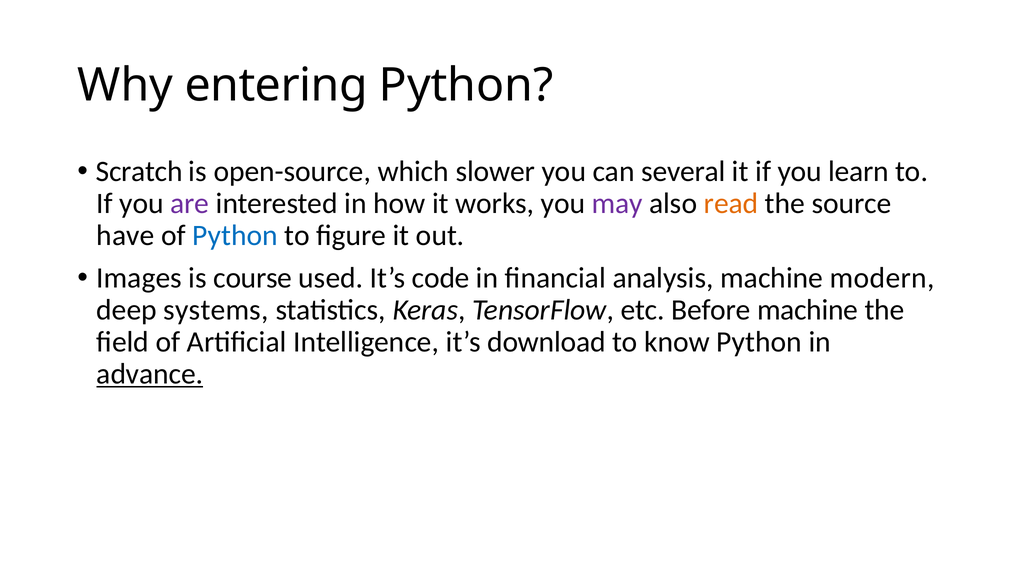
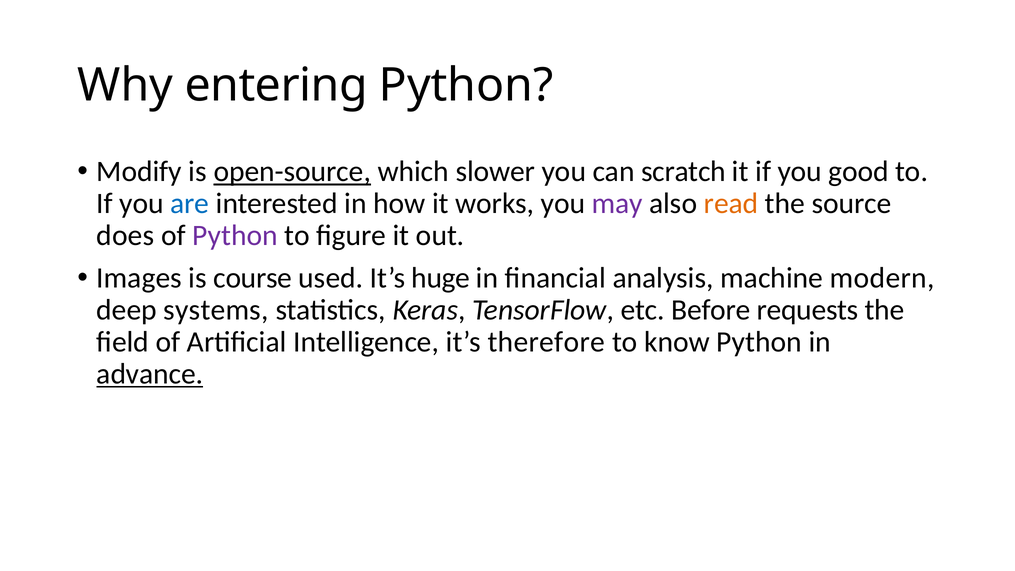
Scratch: Scratch -> Modify
open-source underline: none -> present
several: several -> scratch
learn: learn -> good
are colour: purple -> blue
have: have -> does
Python at (235, 236) colour: blue -> purple
code: code -> huge
Before machine: machine -> requests
download: download -> therefore
